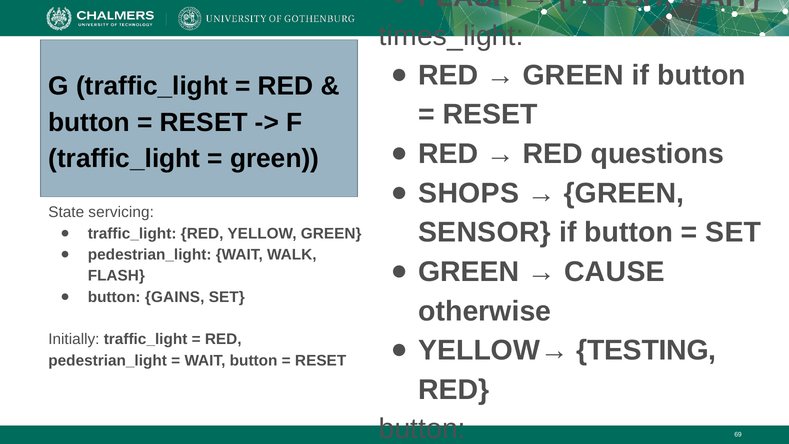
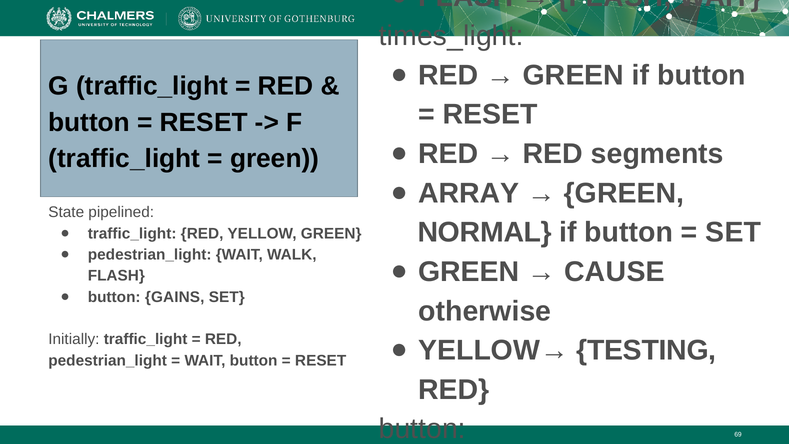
questions: questions -> segments
SHOPS: SHOPS -> ARRAY
servicing: servicing -> pipelined
SENSOR: SENSOR -> NORMAL
